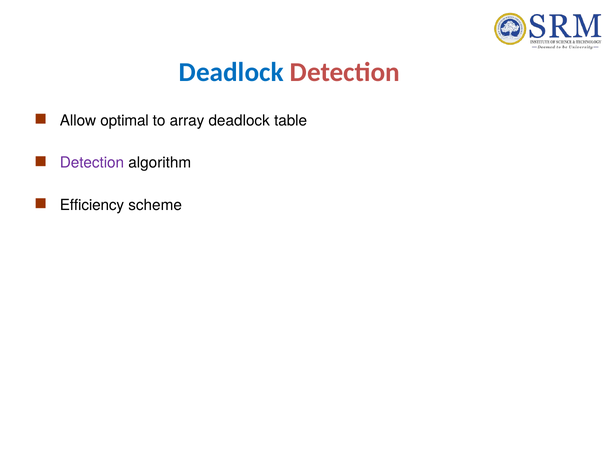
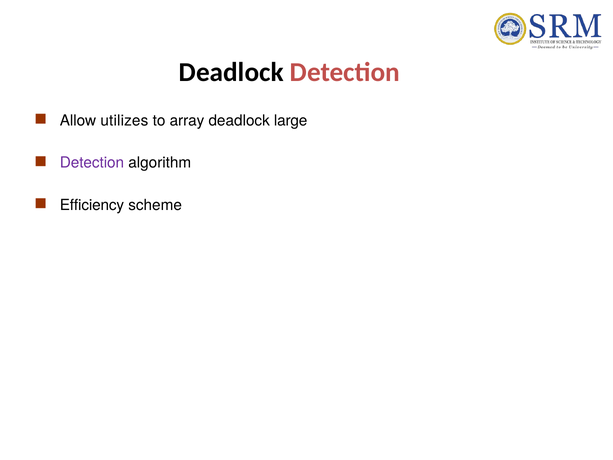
Deadlock at (231, 72) colour: blue -> black
optimal: optimal -> utilizes
table: table -> large
